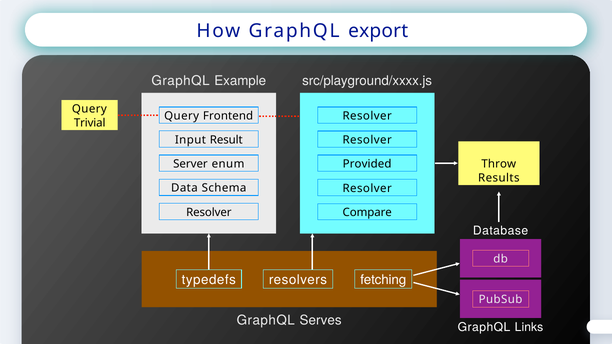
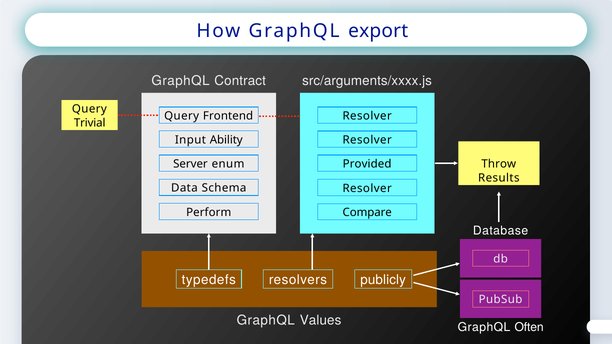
Example: Example -> Contract
src/playground/xxxx.js: src/playground/xxxx.js -> src/arguments/xxxx.js
Result: Result -> Ability
Resolver at (209, 213): Resolver -> Perform
fetching: fetching -> publicly
Serves: Serves -> Values
Links: Links -> Often
